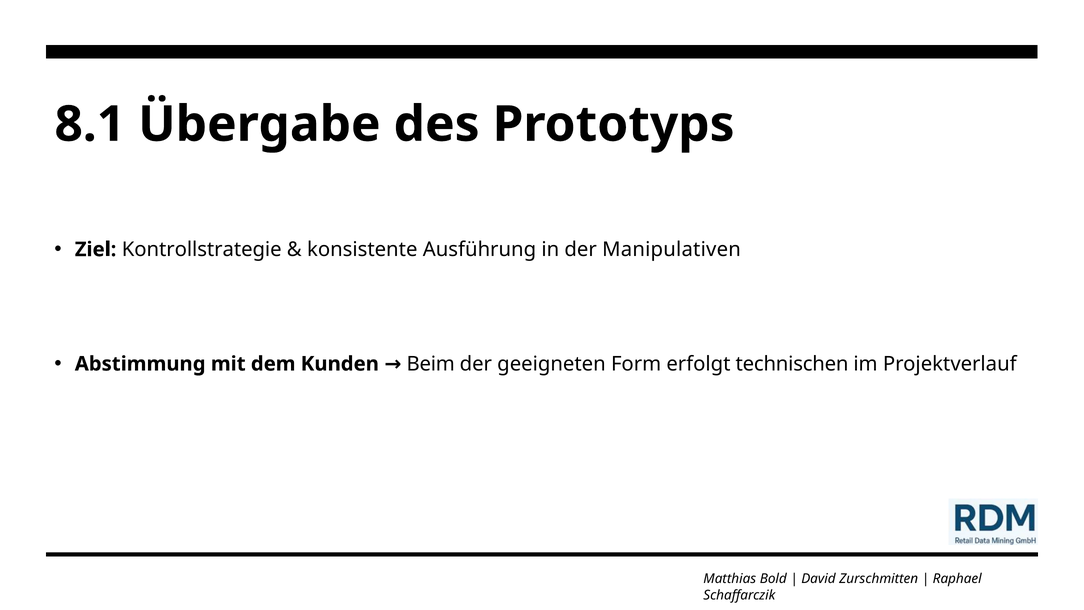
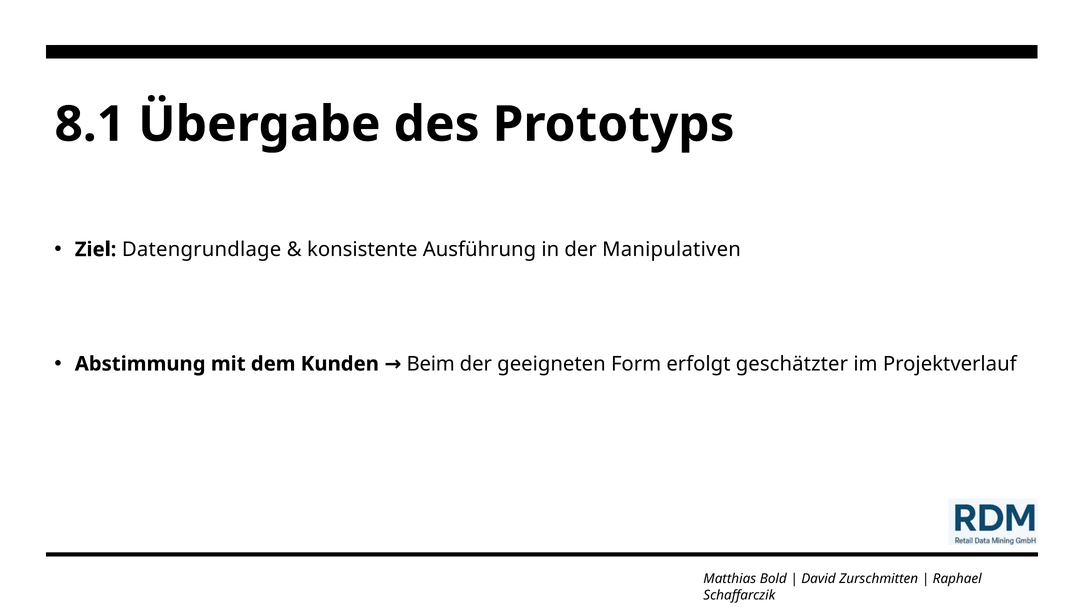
Kontrollstrategie: Kontrollstrategie -> Datengrundlage
technischen: technischen -> geschätzter
